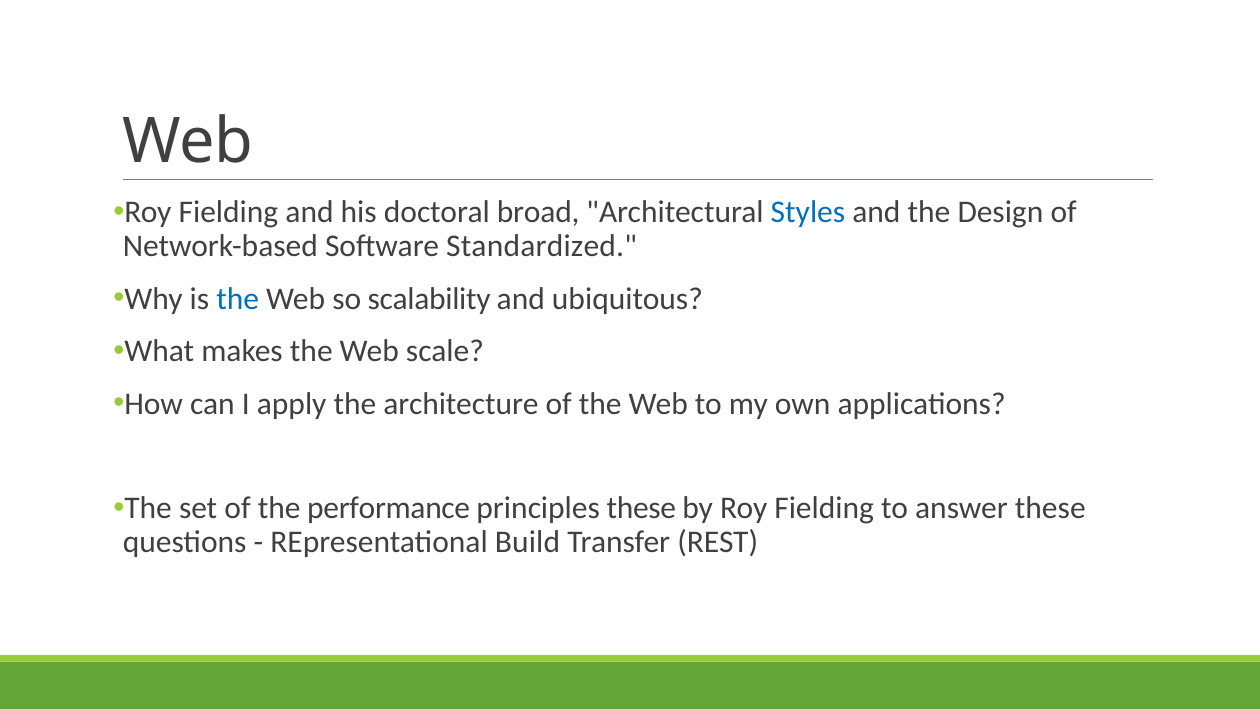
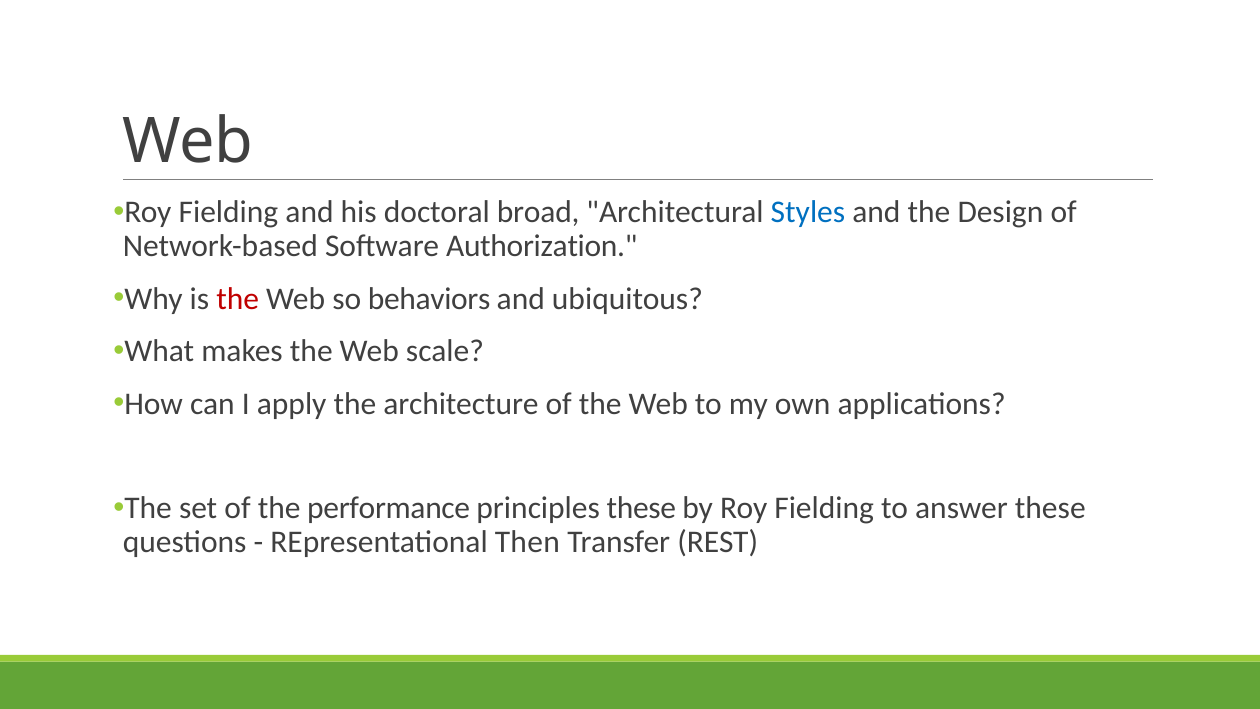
Standardized: Standardized -> Authorization
the at (238, 299) colour: blue -> red
scalability: scalability -> behaviors
Build: Build -> Then
